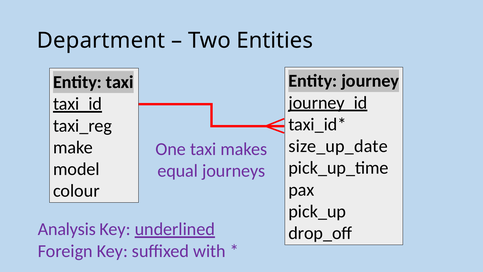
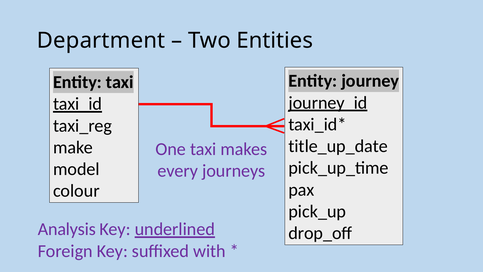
size_up_date: size_up_date -> title_up_date
equal: equal -> every
